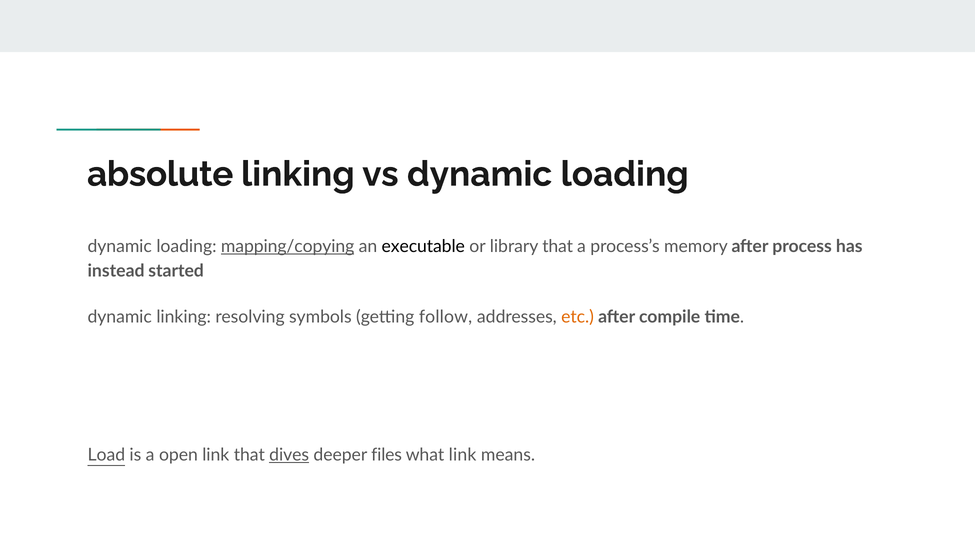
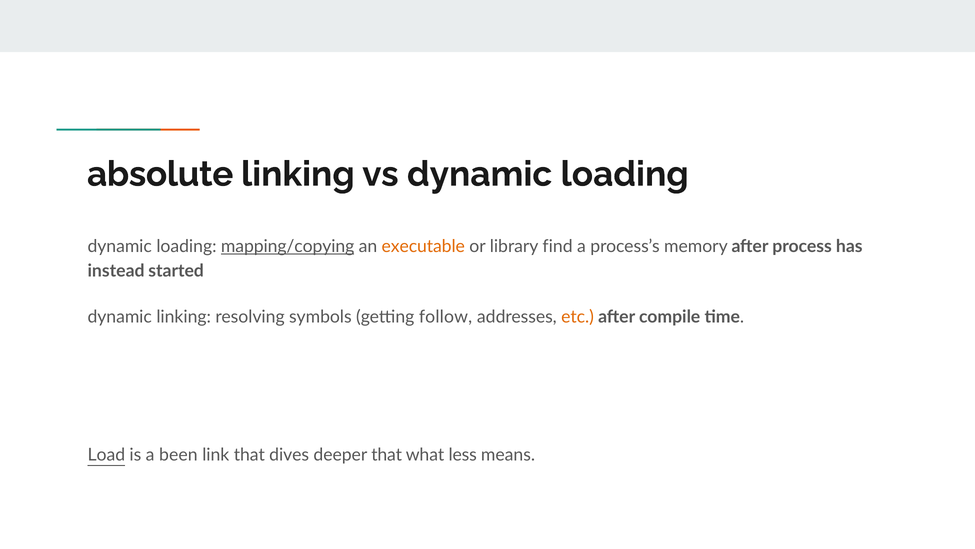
executable colour: black -> orange
library that: that -> find
open: open -> been
dives underline: present -> none
deeper files: files -> that
what link: link -> less
